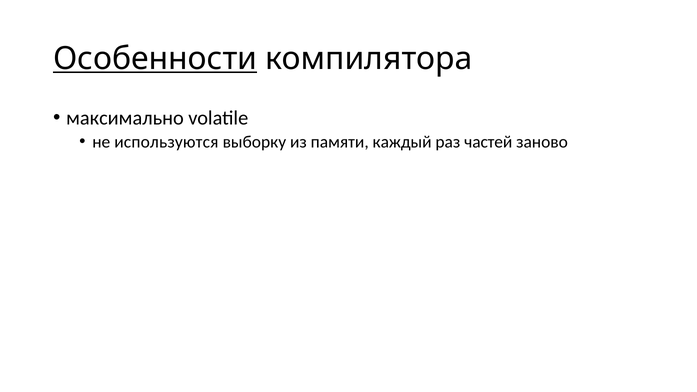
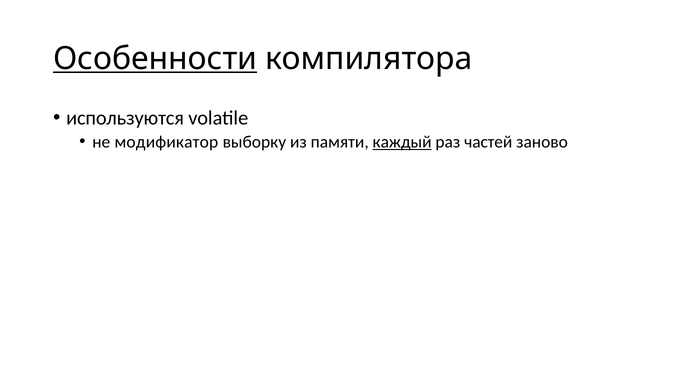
максимально: максимально -> используются
используются: используются -> модификатор
каждый underline: none -> present
